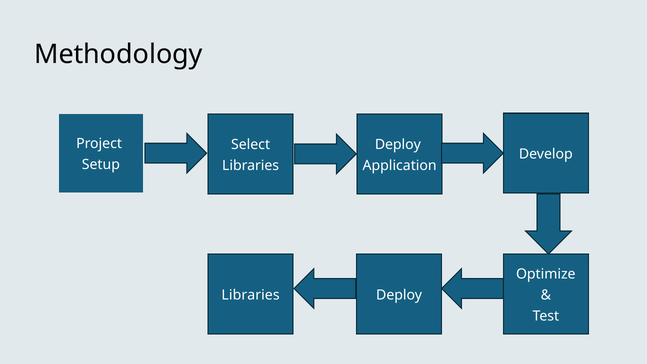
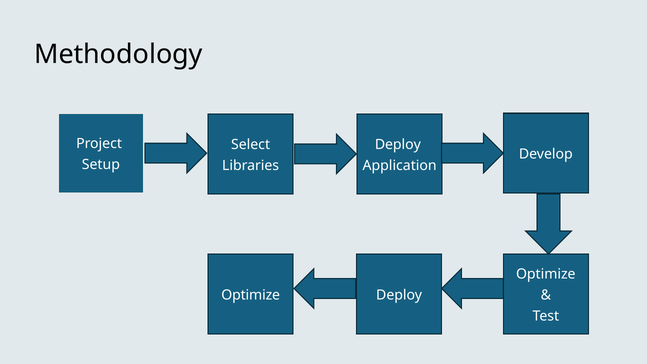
Libraries at (251, 295): Libraries -> Optimize
